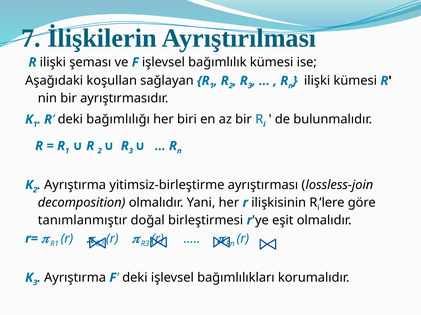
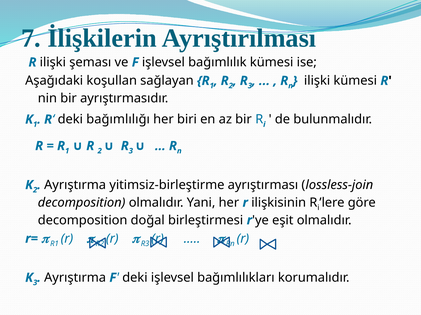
tanımlanmıştır at (83, 221): tanımlanmıştır -> decomposition
